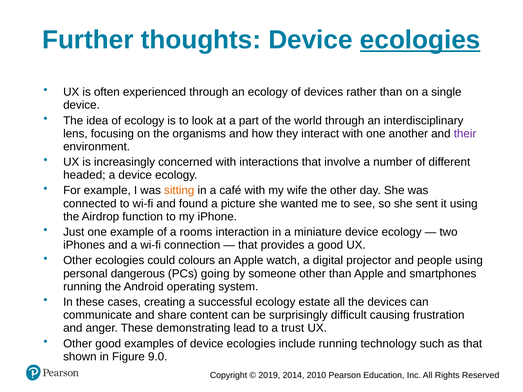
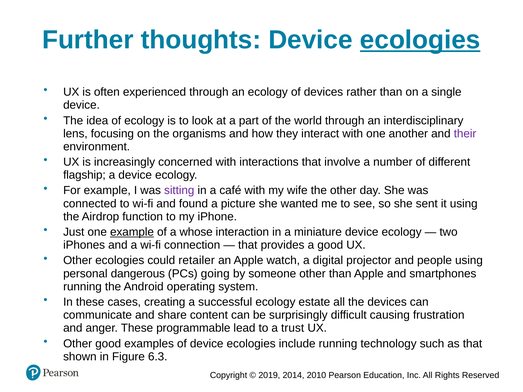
headed: headed -> flagship
sitting colour: orange -> purple
example at (132, 232) underline: none -> present
rooms: rooms -> whose
colours: colours -> retailer
demonstrating: demonstrating -> programmable
9.0: 9.0 -> 6.3
